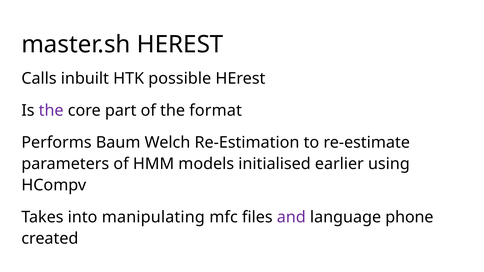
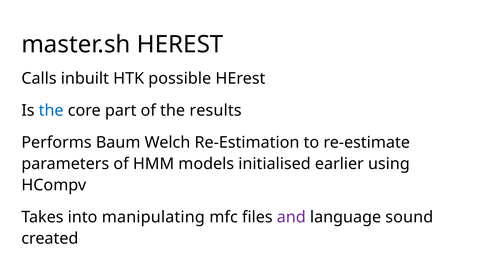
the at (51, 111) colour: purple -> blue
format: format -> results
phone: phone -> sound
